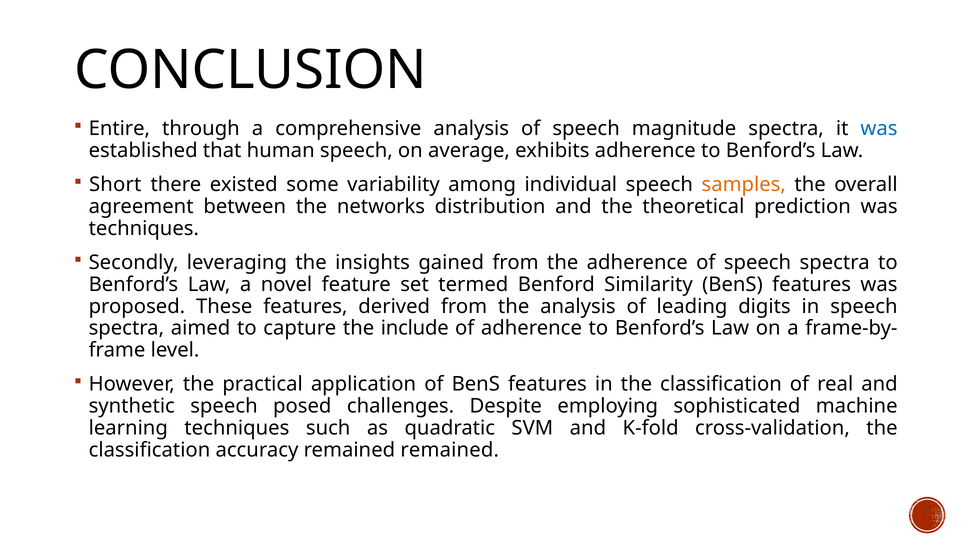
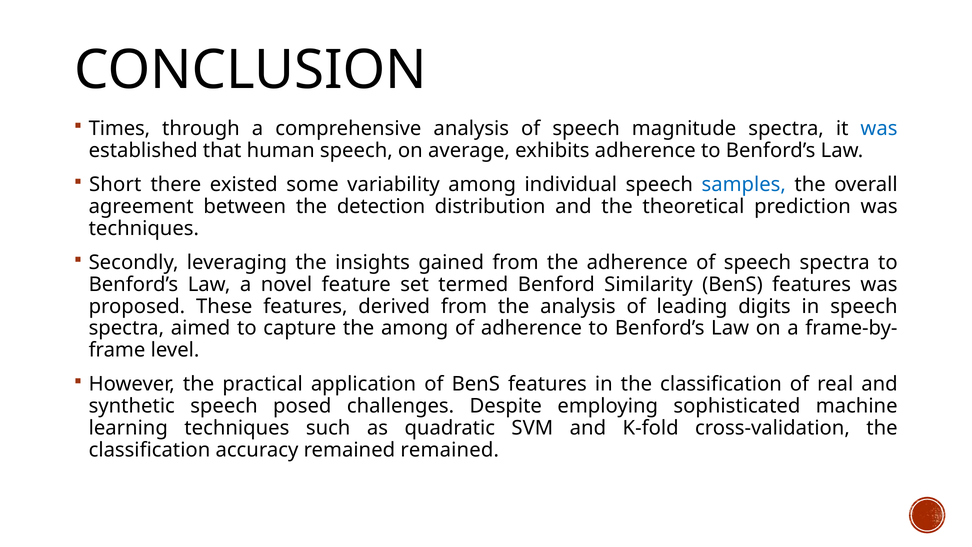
Entire: Entire -> Times
samples colour: orange -> blue
networks: networks -> detection
the include: include -> among
